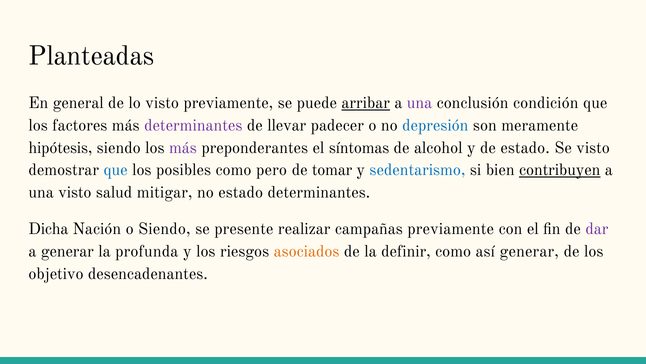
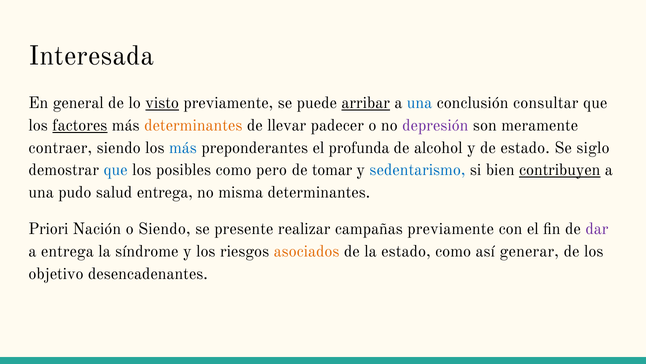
Planteadas: Planteadas -> Interesada
visto at (162, 103) underline: none -> present
una at (420, 103) colour: purple -> blue
condición: condición -> consultar
factores underline: none -> present
determinantes at (193, 125) colour: purple -> orange
depresión colour: blue -> purple
hipótesis: hipótesis -> contraer
más at (183, 147) colour: purple -> blue
síntomas: síntomas -> profunda
Se visto: visto -> siglo
una visto: visto -> pudo
salud mitigar: mitigar -> entrega
no estado: estado -> misma
Dicha: Dicha -> Priori
a generar: generar -> entrega
profunda: profunda -> síndrome
la definir: definir -> estado
